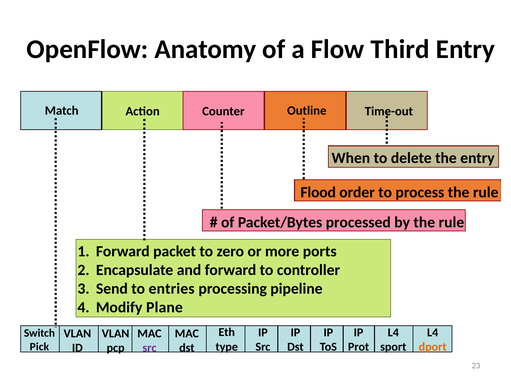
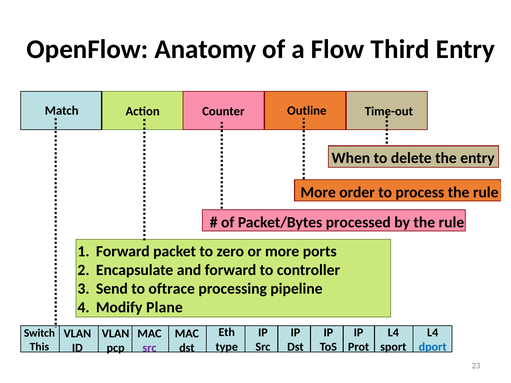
Flood at (318, 192): Flood -> More
entries: entries -> oftrace
Pick: Pick -> This
dport colour: orange -> blue
